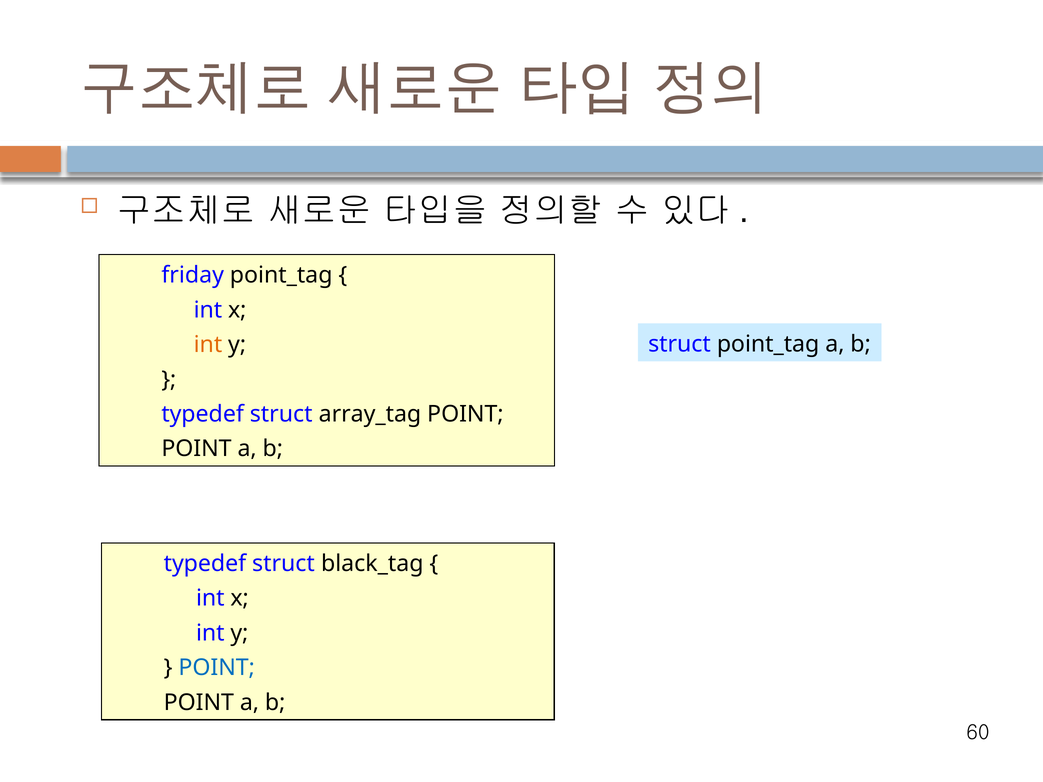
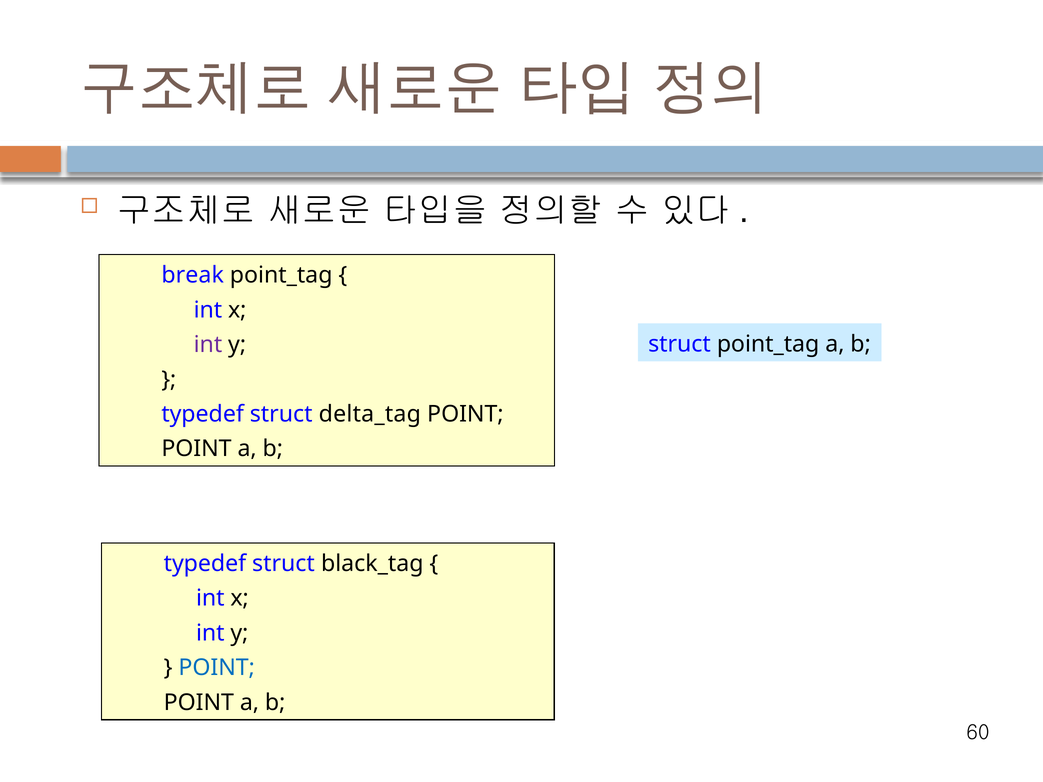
friday: friday -> break
int at (208, 345) colour: orange -> purple
array_tag: array_tag -> delta_tag
